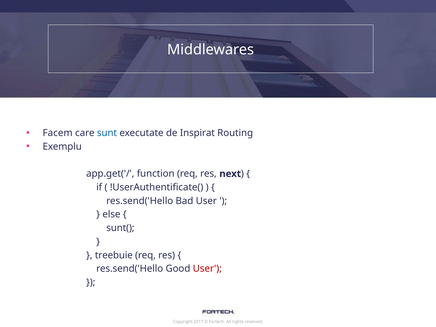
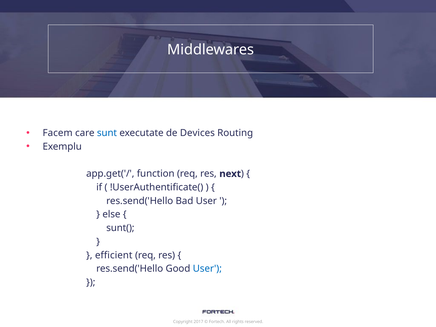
Inspirat: Inspirat -> Devices
treebuie: treebuie -> efficient
User at (207, 269) colour: red -> blue
